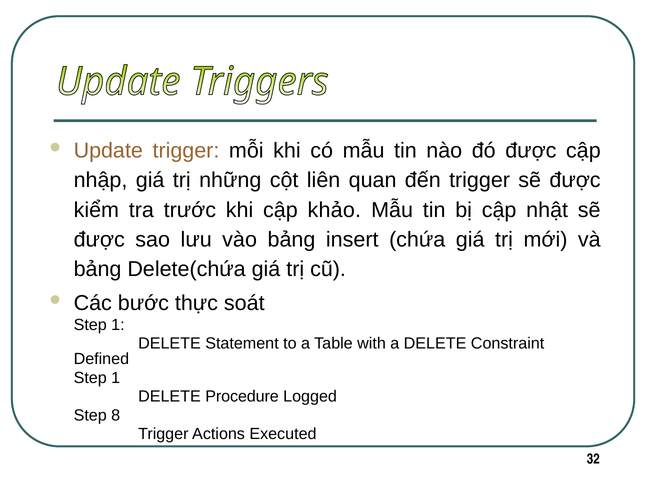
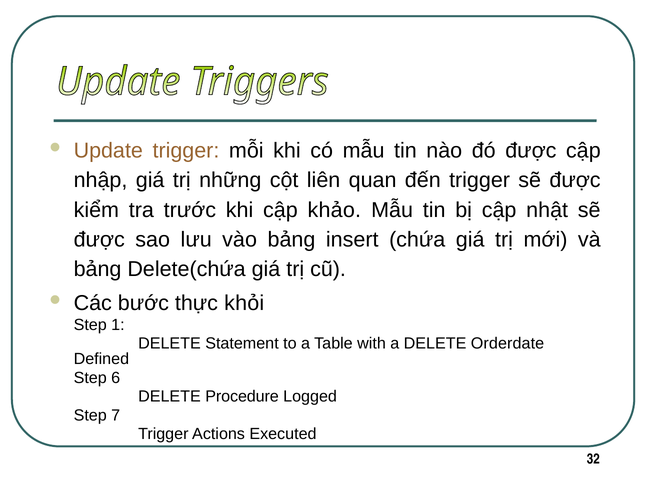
soát: soát -> khỏi
Constraint: Constraint -> Orderdate
1 at (116, 378): 1 -> 6
8: 8 -> 7
